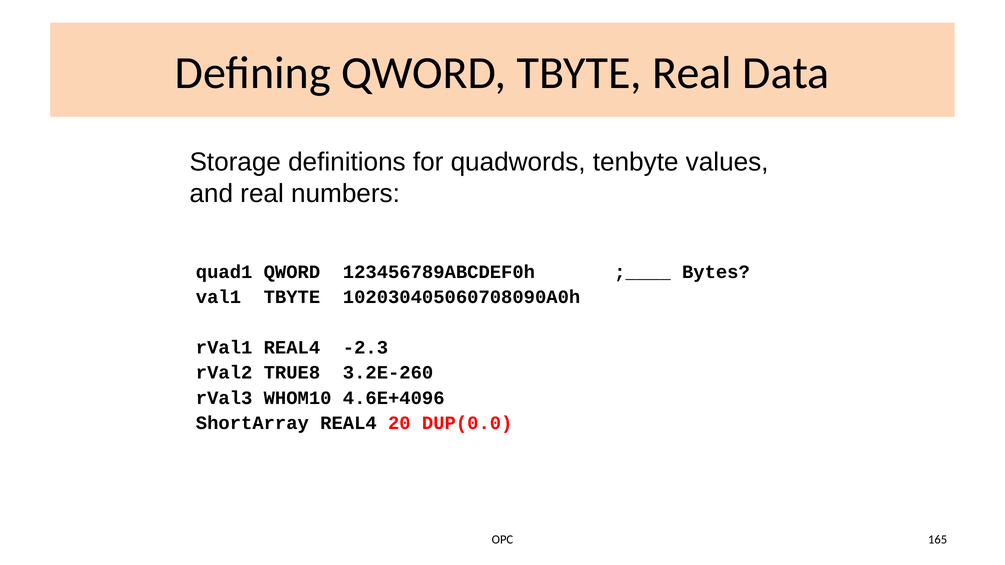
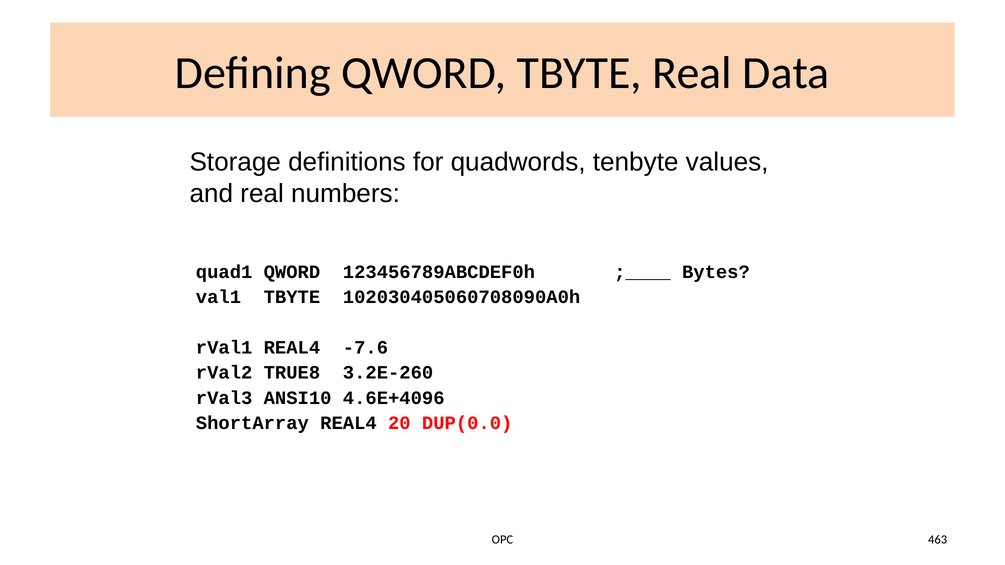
-2.3: -2.3 -> -7.6
WHOM10: WHOM10 -> ANSI10
165: 165 -> 463
